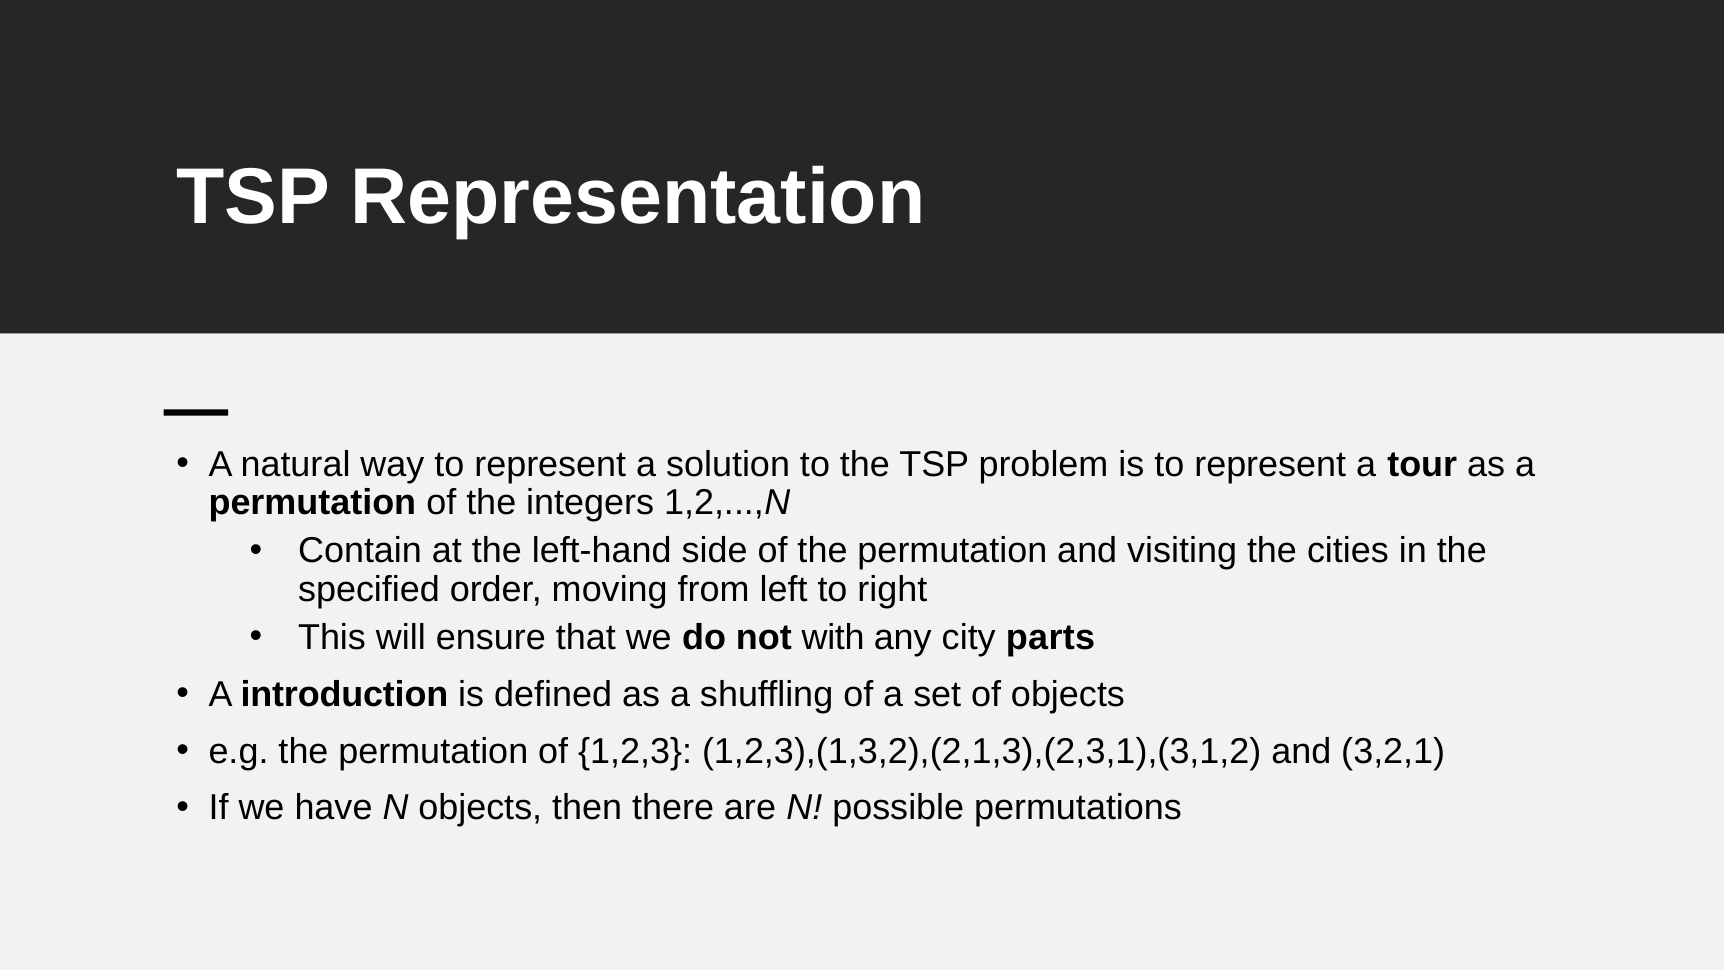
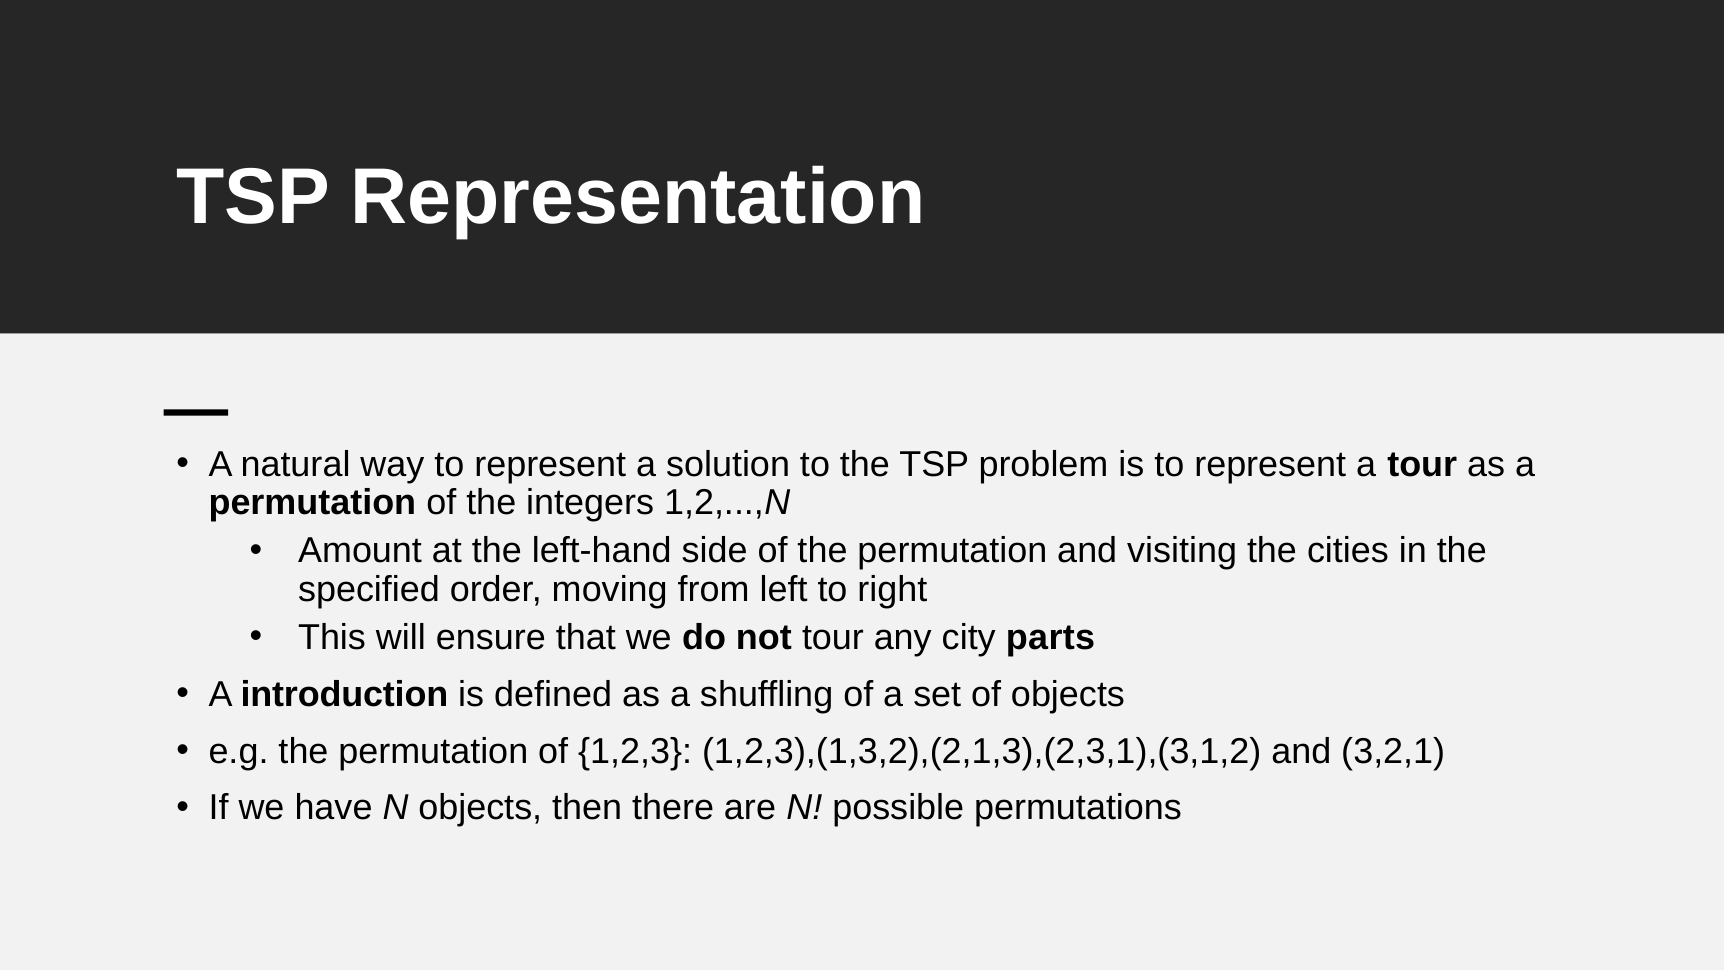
Contain: Contain -> Amount
not with: with -> tour
